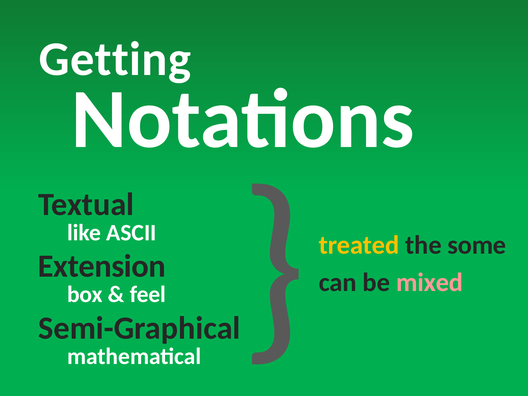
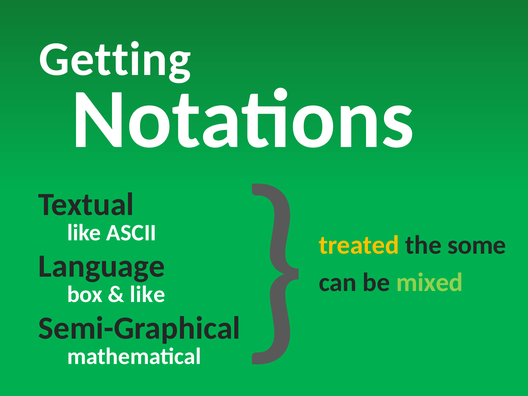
Extension: Extension -> Language
mixed colour: pink -> light green
feel at (148, 294): feel -> like
